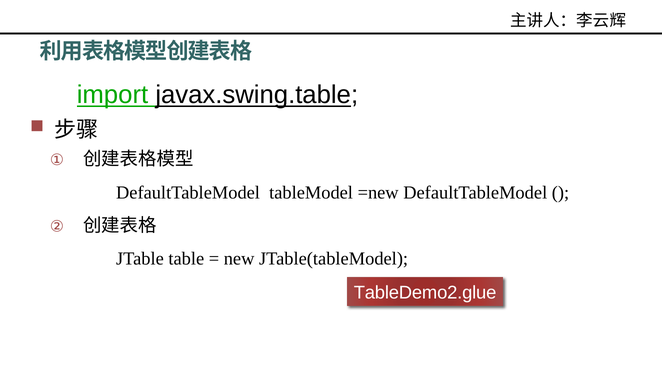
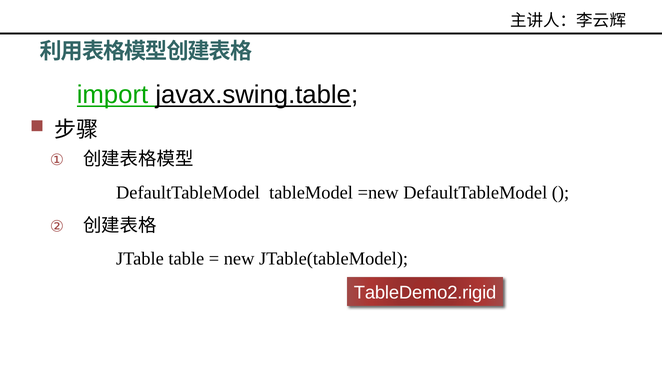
TableDemo2.glue: TableDemo2.glue -> TableDemo2.rigid
